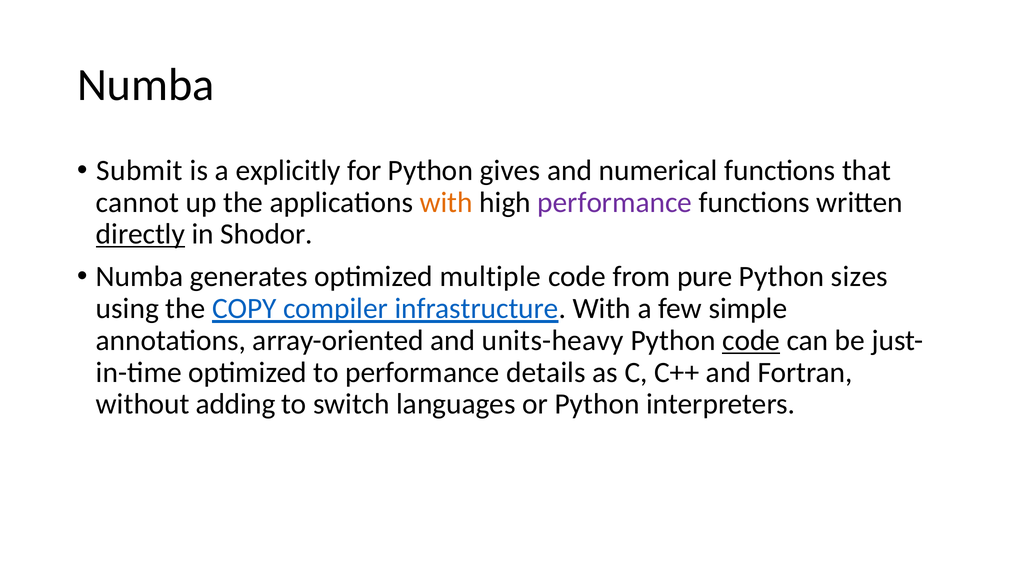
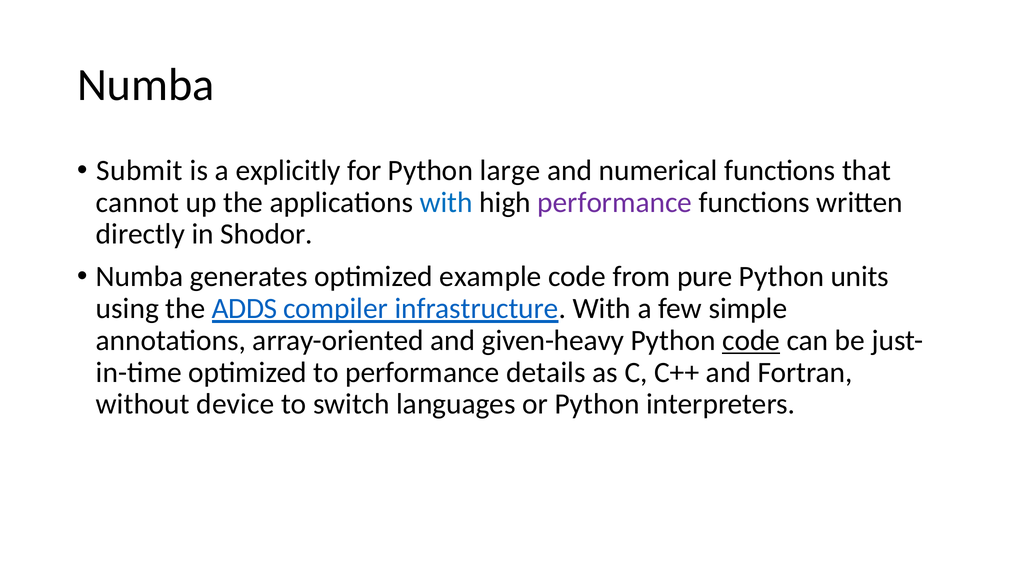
gives: gives -> large
with at (446, 202) colour: orange -> blue
directly underline: present -> none
multiple: multiple -> example
sizes: sizes -> units
COPY: COPY -> ADDS
units-heavy: units-heavy -> given-heavy
adding: adding -> device
